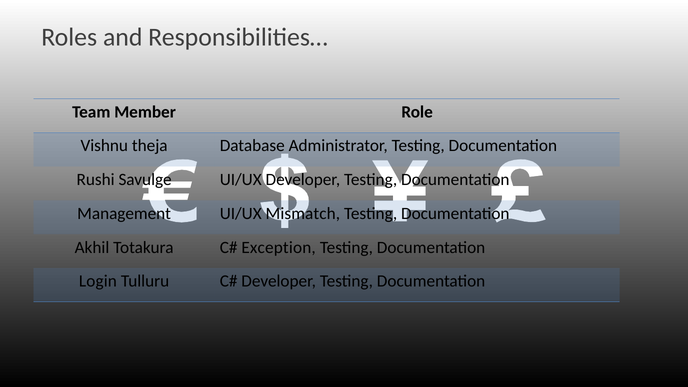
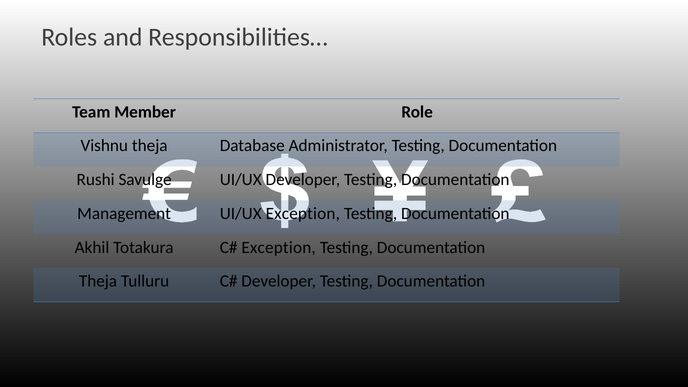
UI/UX Mismatch: Mismatch -> Exception
Login at (98, 281): Login -> Theja
